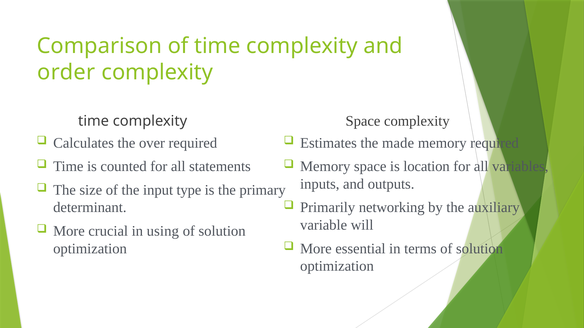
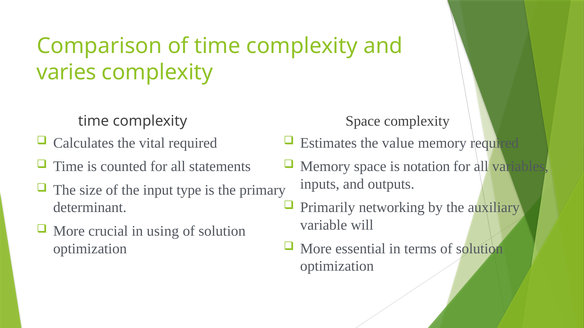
order: order -> varies
over: over -> vital
made: made -> value
location: location -> notation
